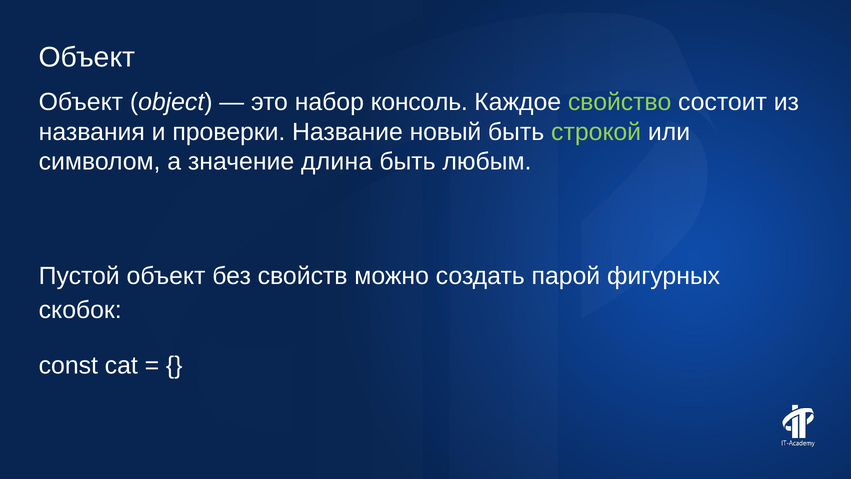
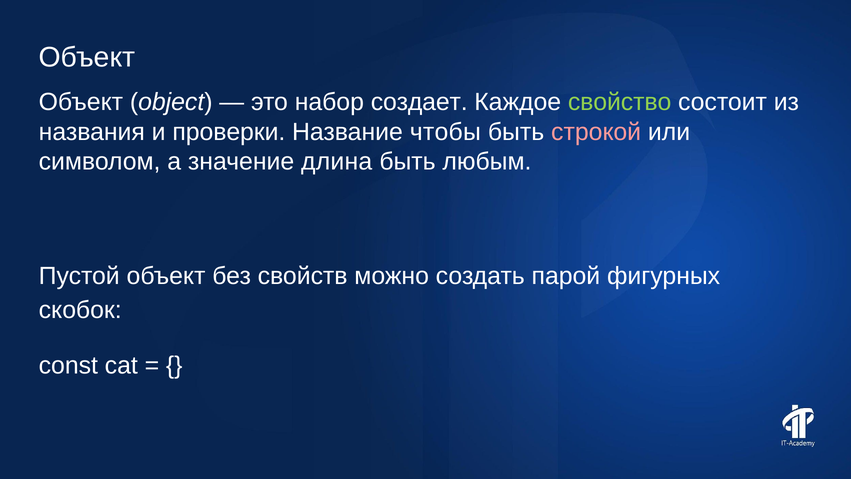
консоль: консоль -> создает
новый: новый -> чтобы
строкой colour: light green -> pink
